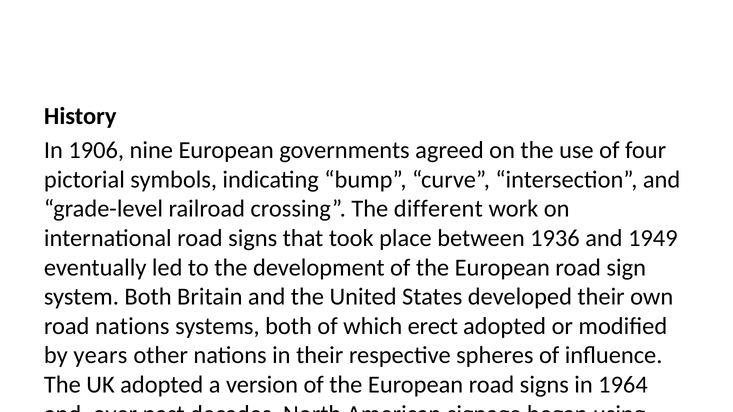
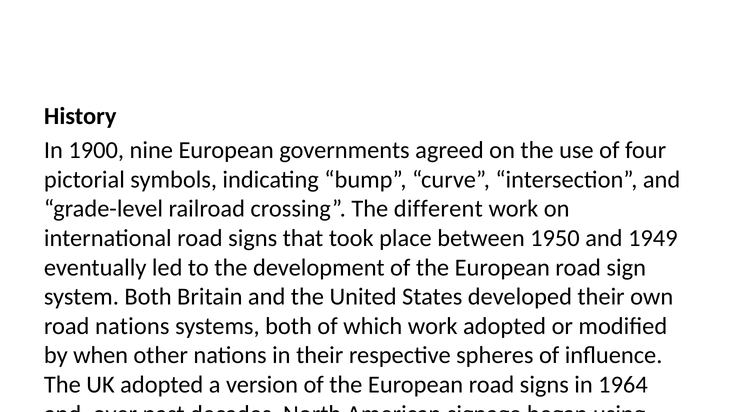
1906: 1906 -> 1900
1936: 1936 -> 1950
which erect: erect -> work
years: years -> when
